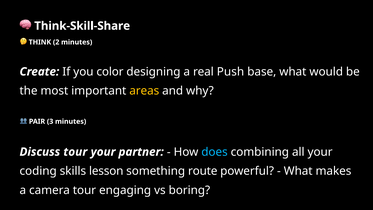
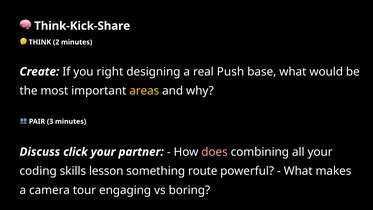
Think-Skill-Share: Think-Skill-Share -> Think-Kick-Share
color: color -> right
Discuss tour: tour -> click
does colour: light blue -> pink
